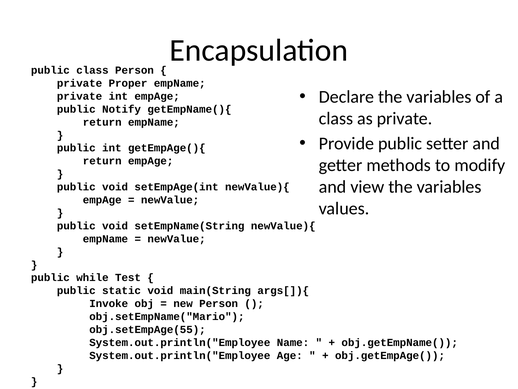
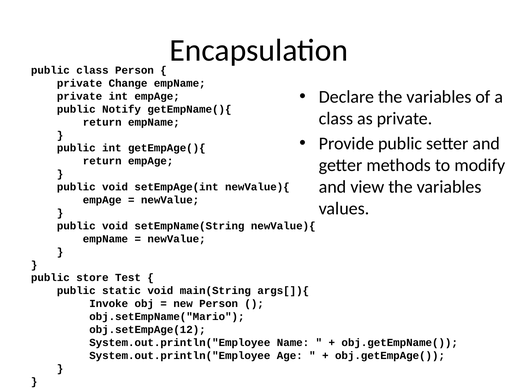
Proper: Proper -> Change
while: while -> store
obj.setEmpAge(55: obj.setEmpAge(55 -> obj.setEmpAge(12
